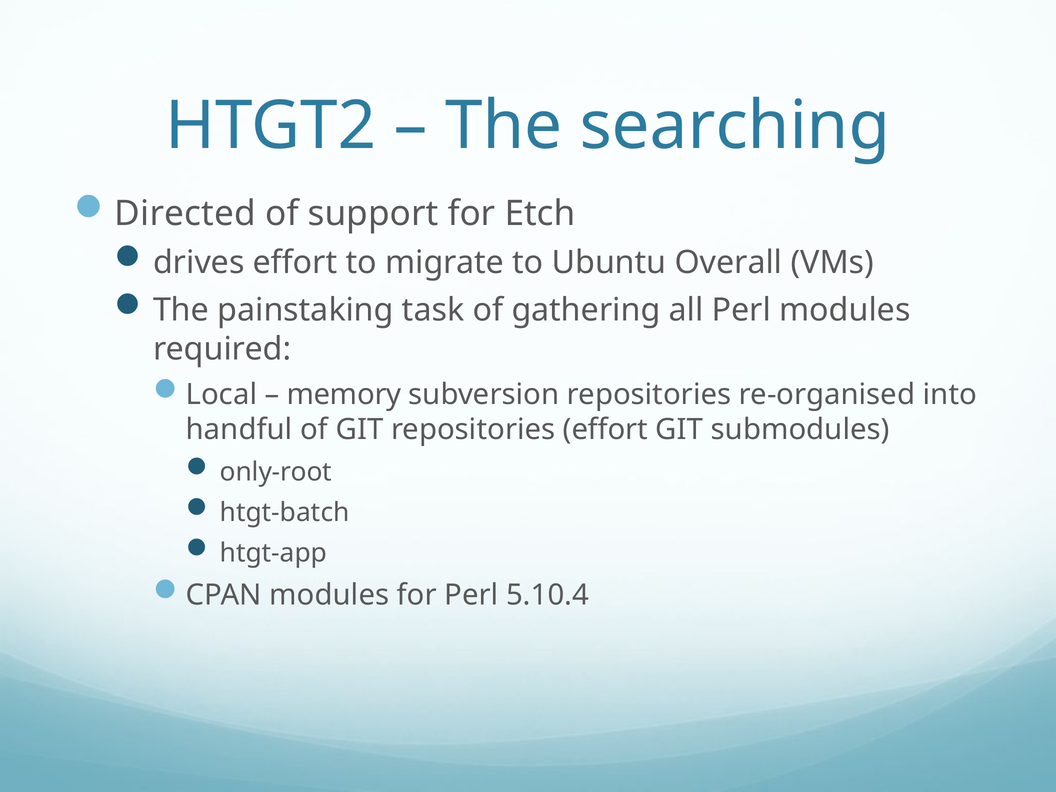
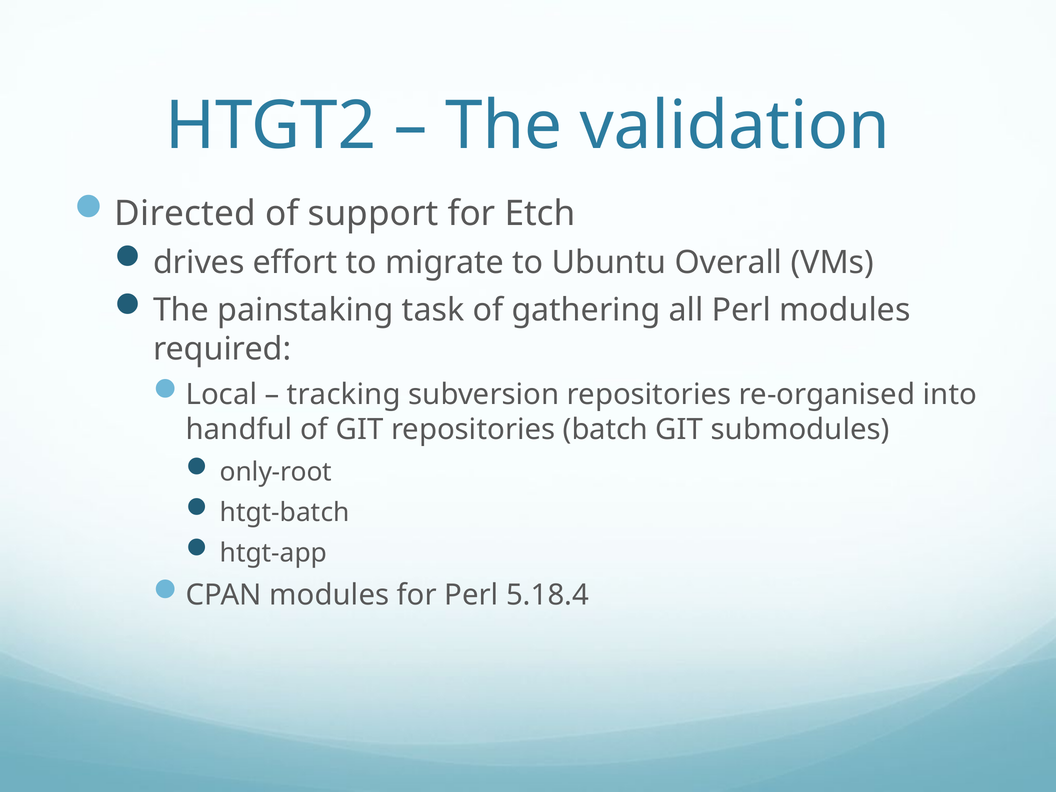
searching: searching -> validation
memory: memory -> tracking
repositories effort: effort -> batch
5.10.4: 5.10.4 -> 5.18.4
